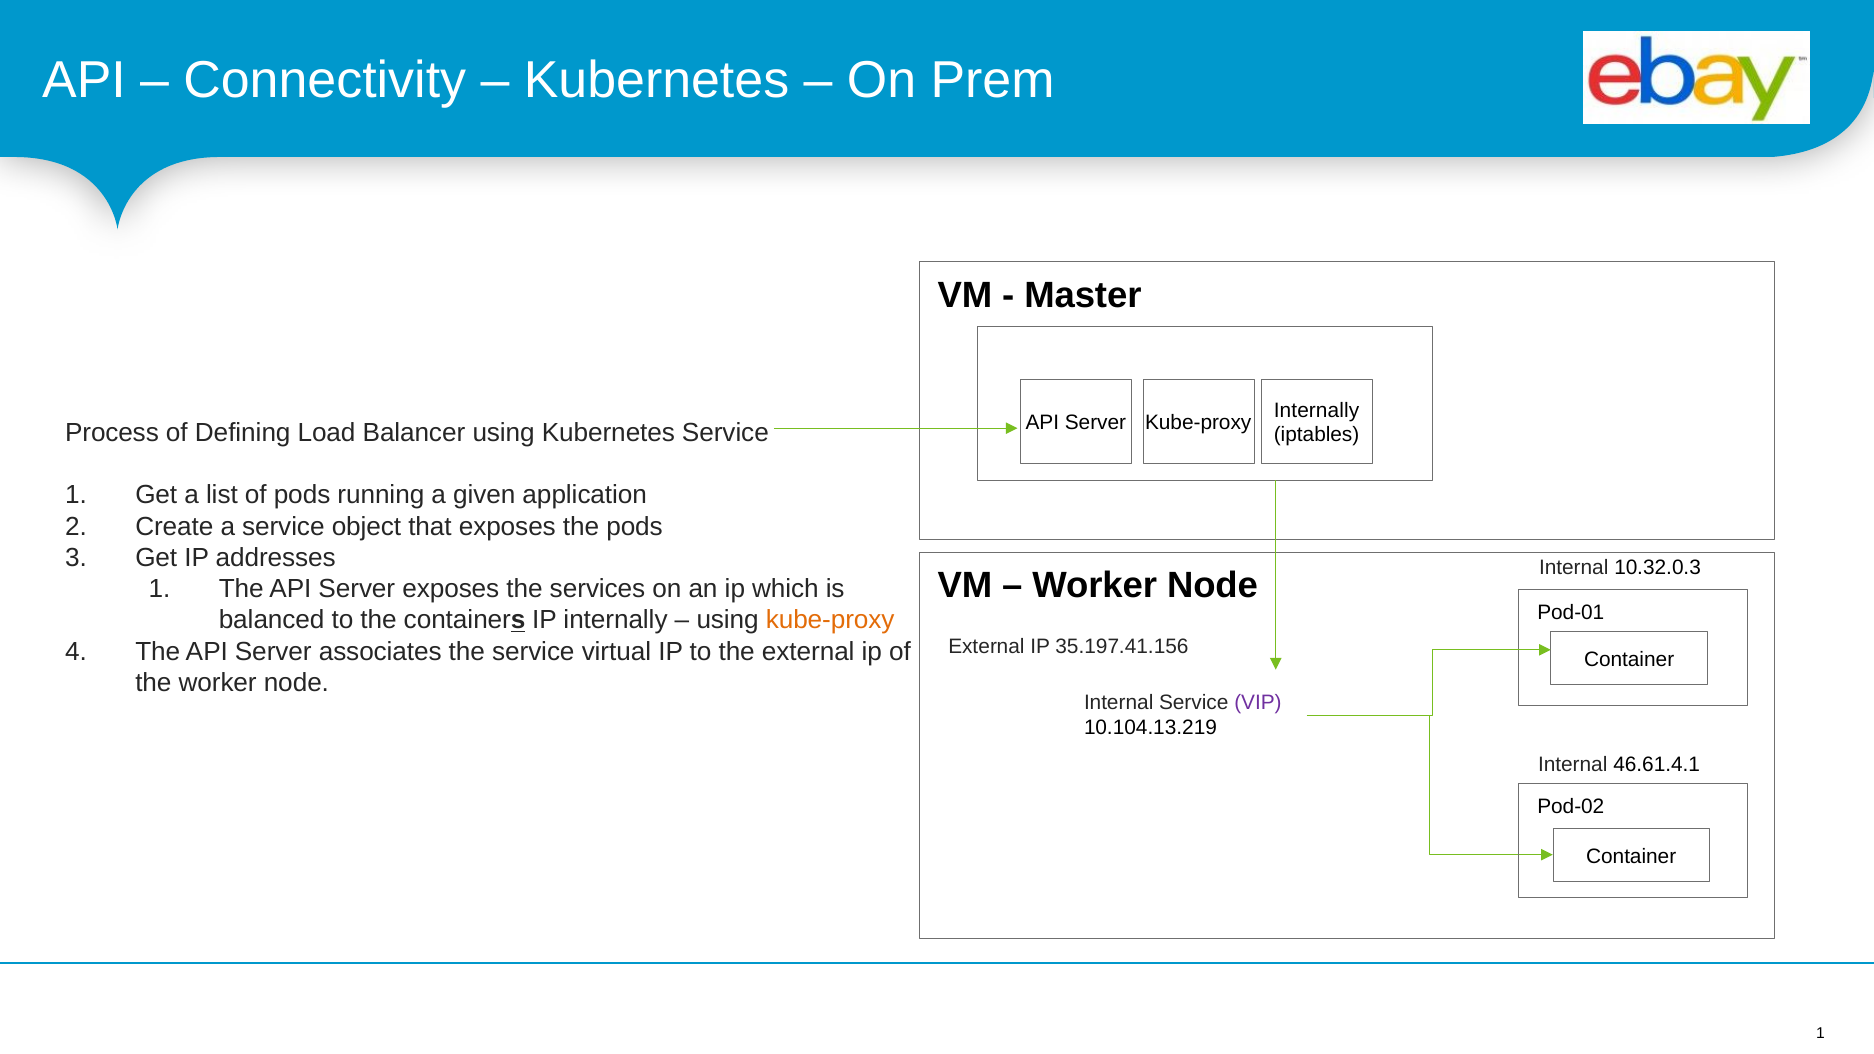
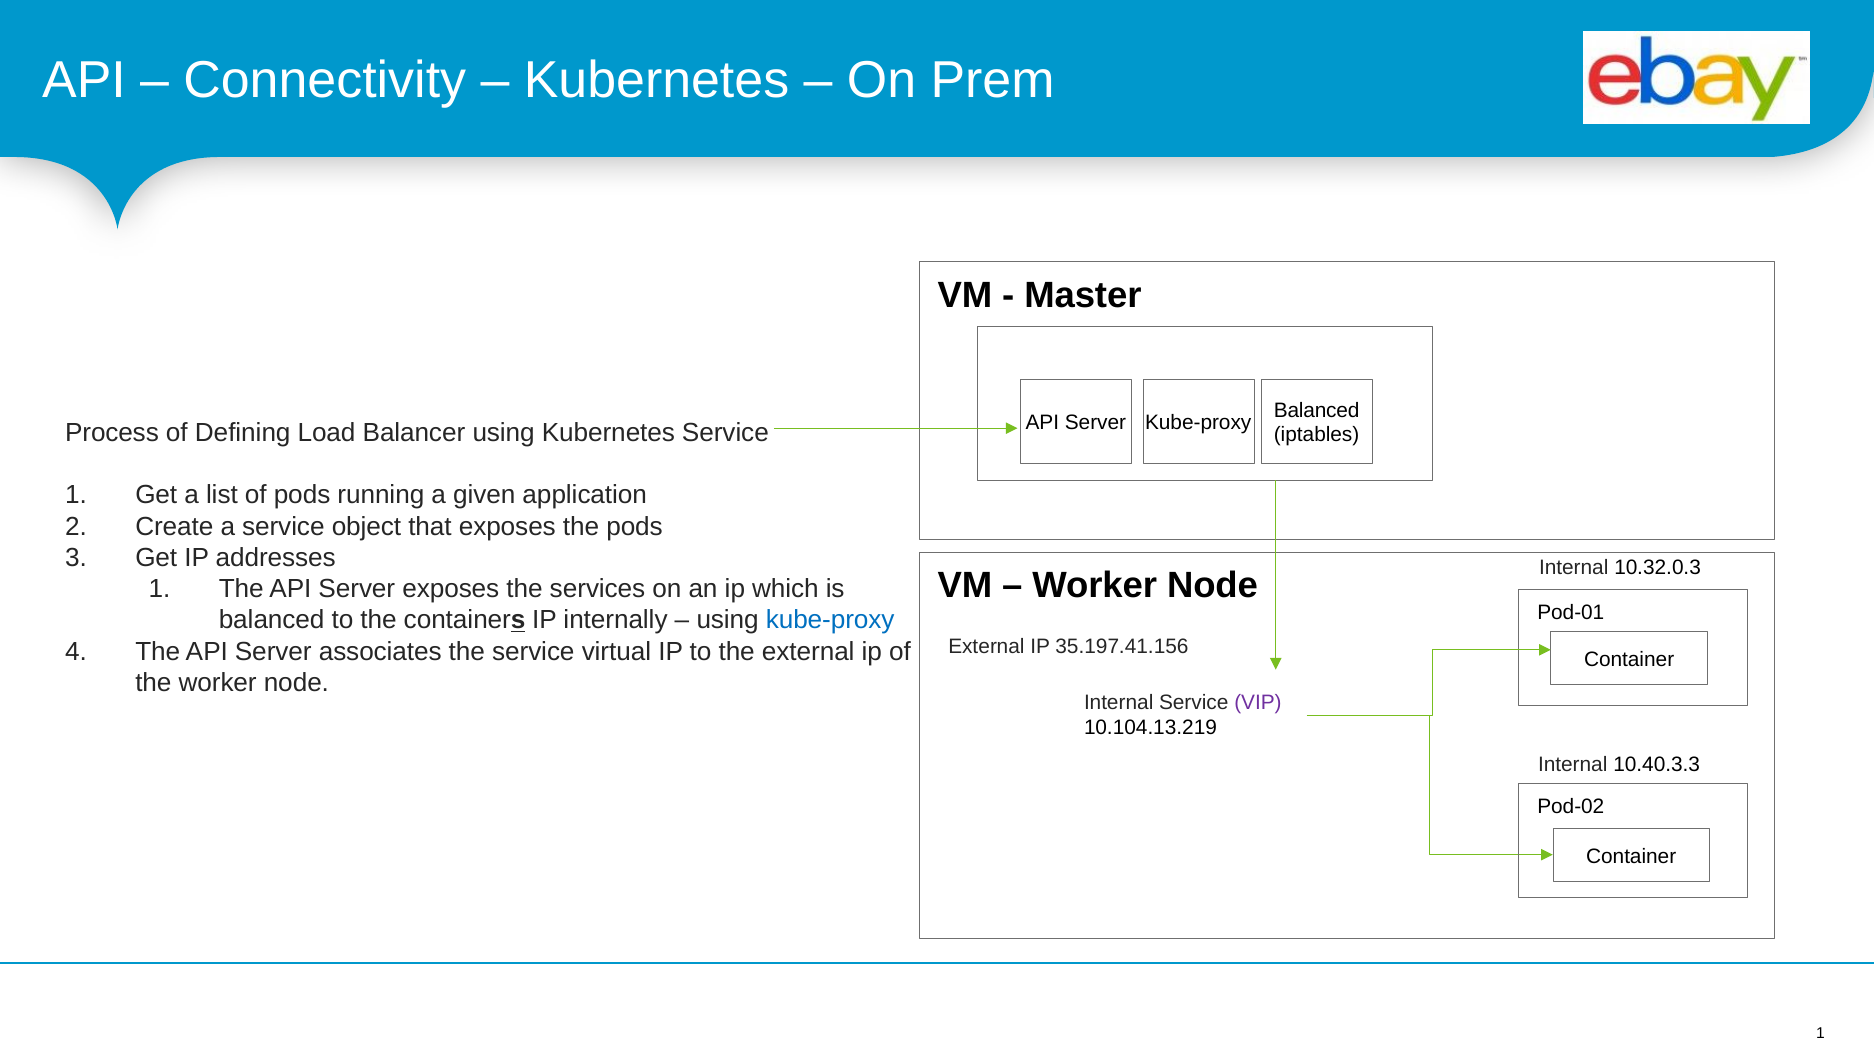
Internally at (1317, 410): Internally -> Balanced
kube-proxy at (830, 620) colour: orange -> blue
46.61.4.1: 46.61.4.1 -> 10.40.3.3
